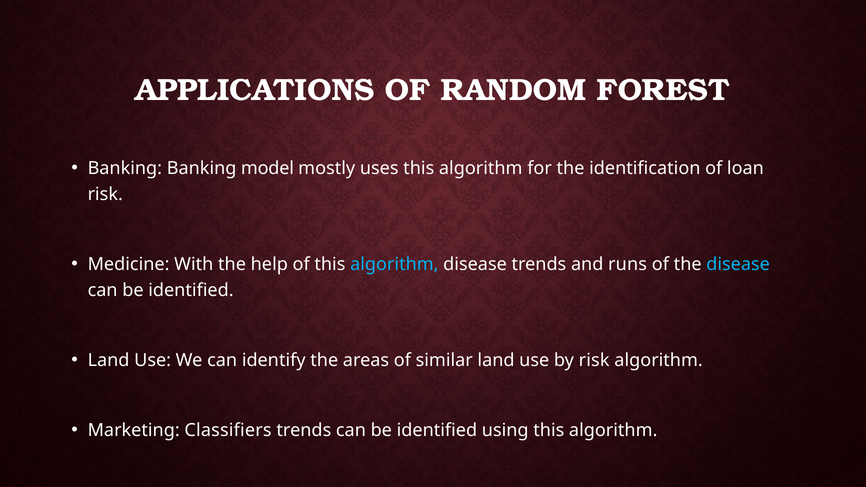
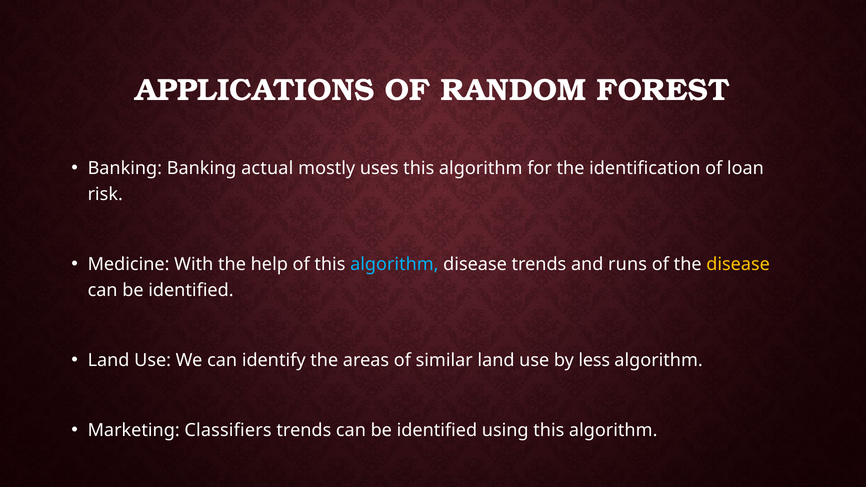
model: model -> actual
disease at (738, 265) colour: light blue -> yellow
by risk: risk -> less
